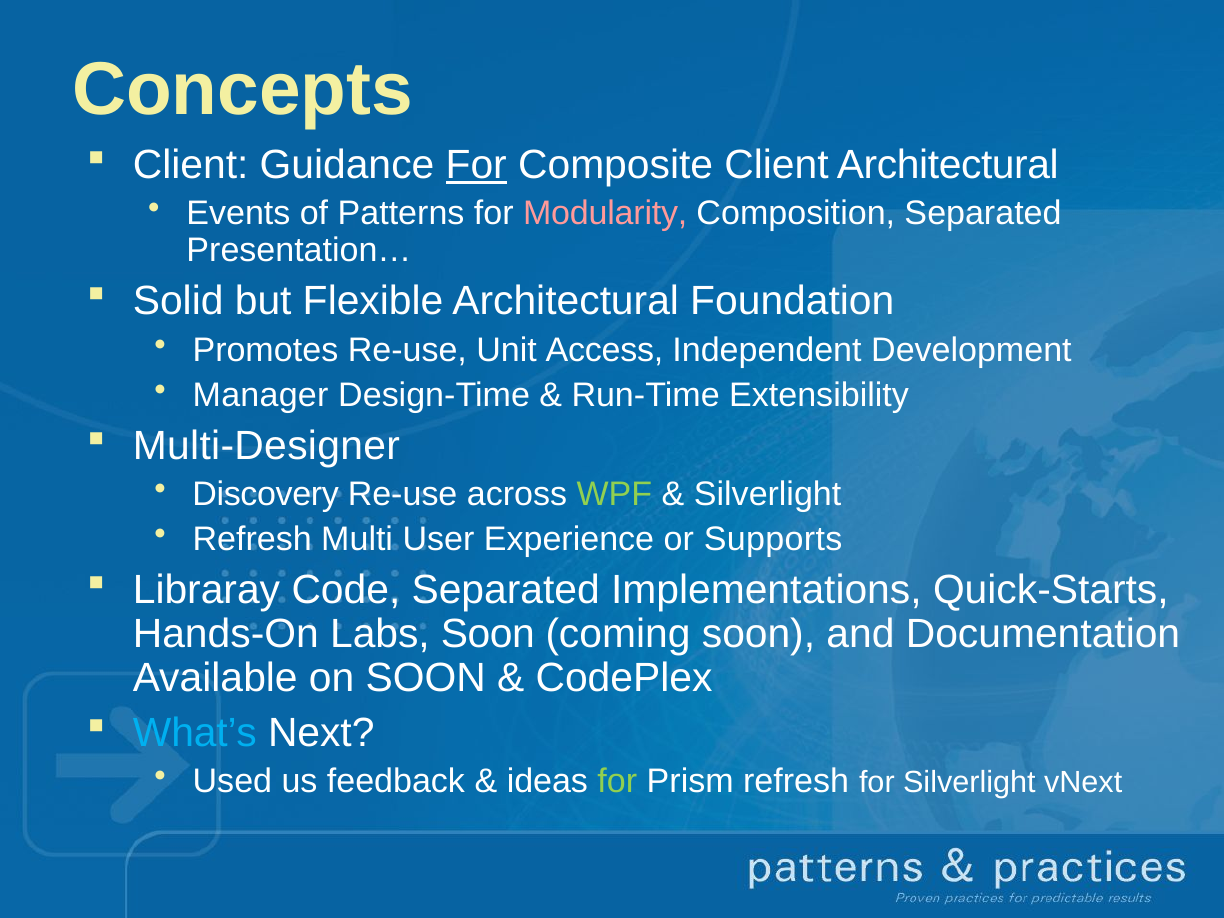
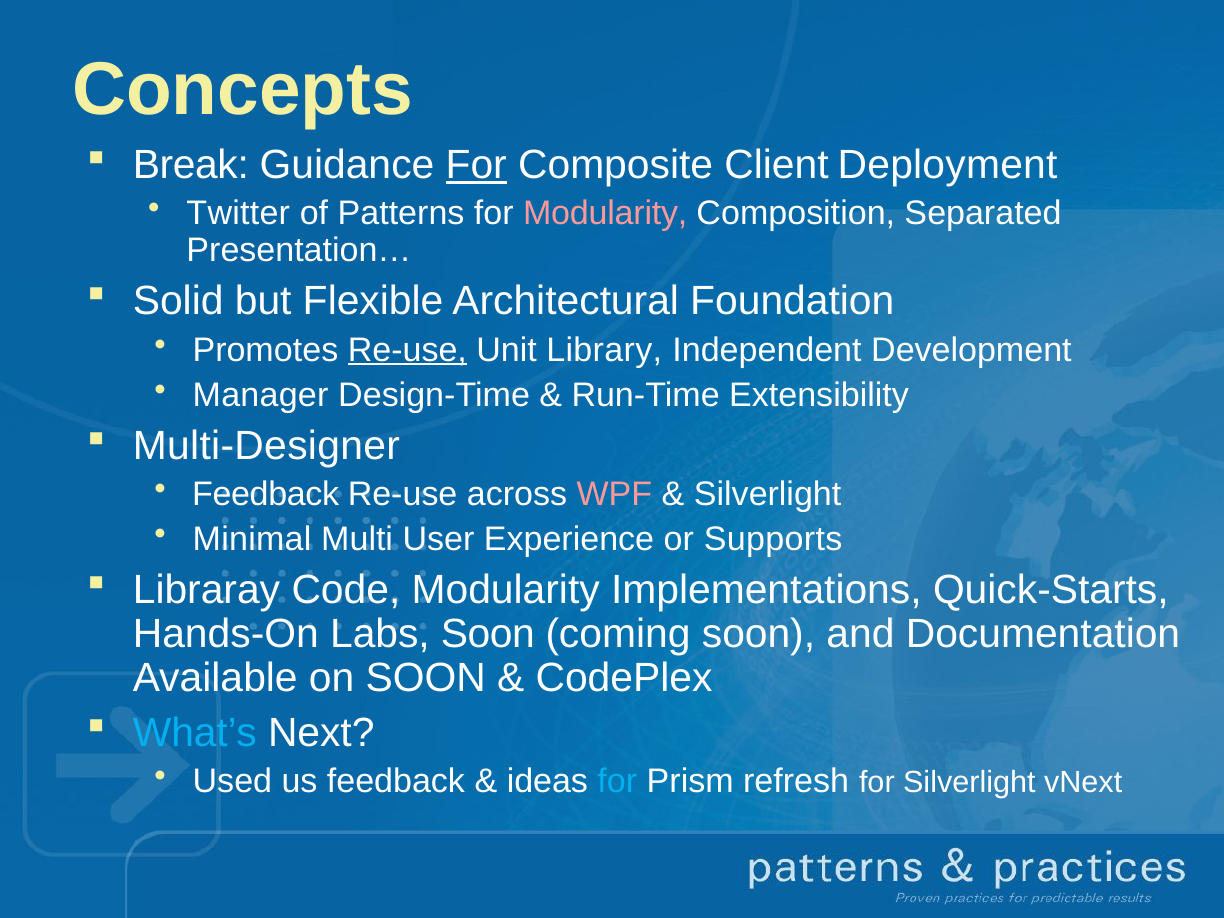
Client at (191, 165): Client -> Break
Client Architectural: Architectural -> Deployment
Events: Events -> Twitter
Re-use at (407, 350) underline: none -> present
Access: Access -> Library
Discovery at (266, 494): Discovery -> Feedback
WPF colour: light green -> pink
Refresh at (252, 540): Refresh -> Minimal
Code Separated: Separated -> Modularity
for at (617, 781) colour: light green -> light blue
